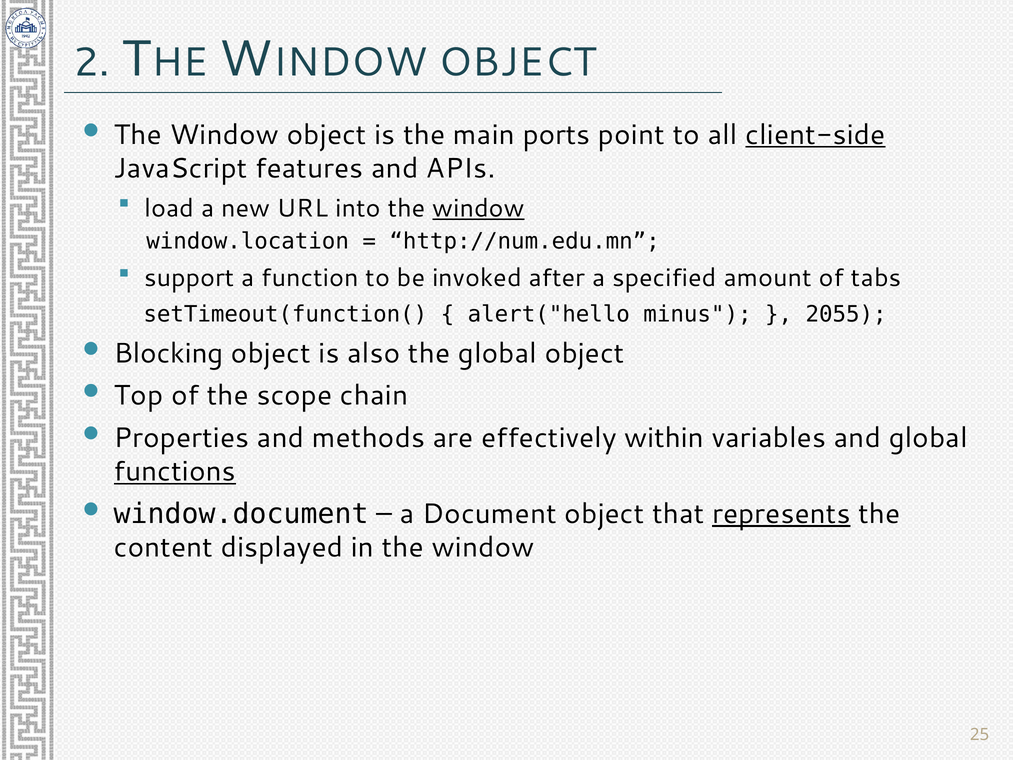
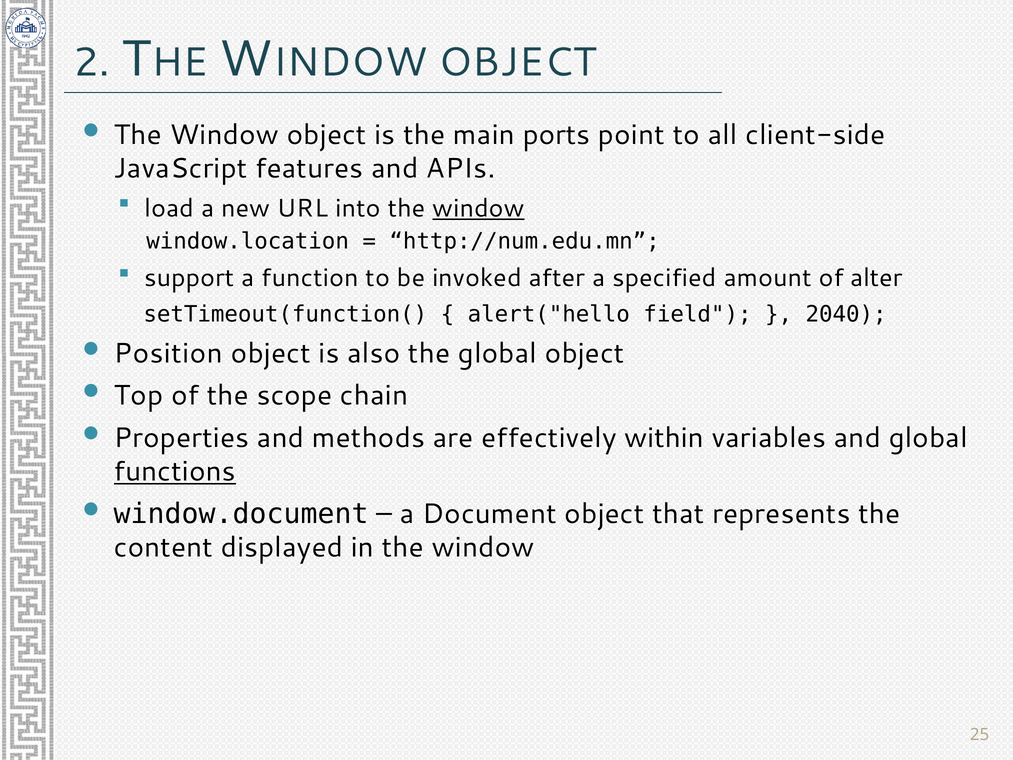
client-side underline: present -> none
tabs: tabs -> alter
minus: minus -> field
2055: 2055 -> 2040
Blocking: Blocking -> Position
represents underline: present -> none
